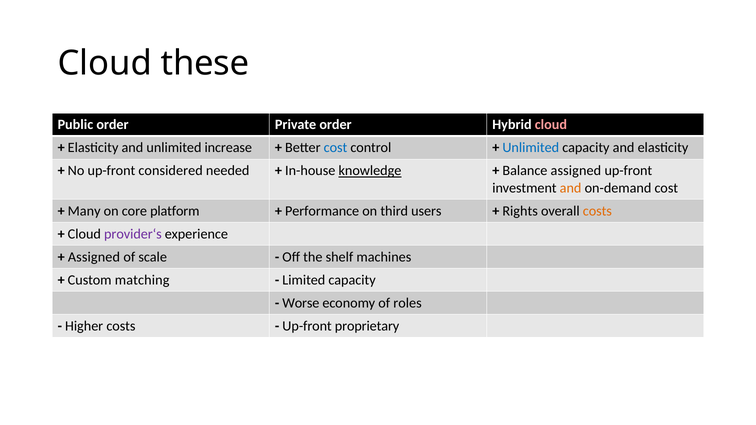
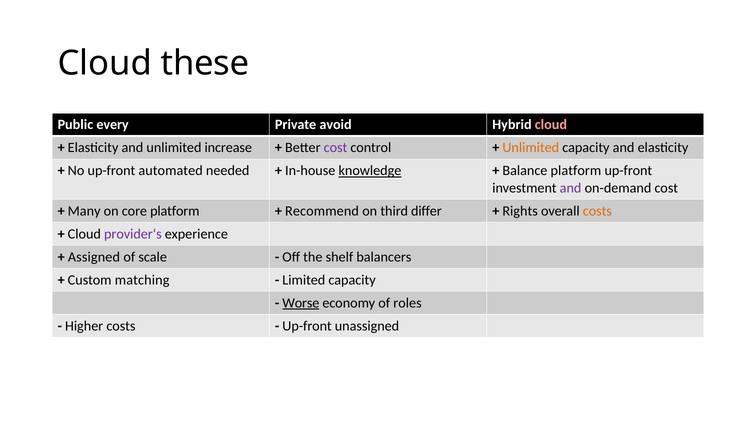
Public order: order -> every
Private order: order -> avoid
cost at (336, 148) colour: blue -> purple
Unlimited at (531, 148) colour: blue -> orange
considered: considered -> automated
Balance assigned: assigned -> platform
and at (571, 188) colour: orange -> purple
Performance: Performance -> Recommend
users: users -> differ
machines: machines -> balancers
Worse underline: none -> present
proprietary: proprietary -> unassigned
